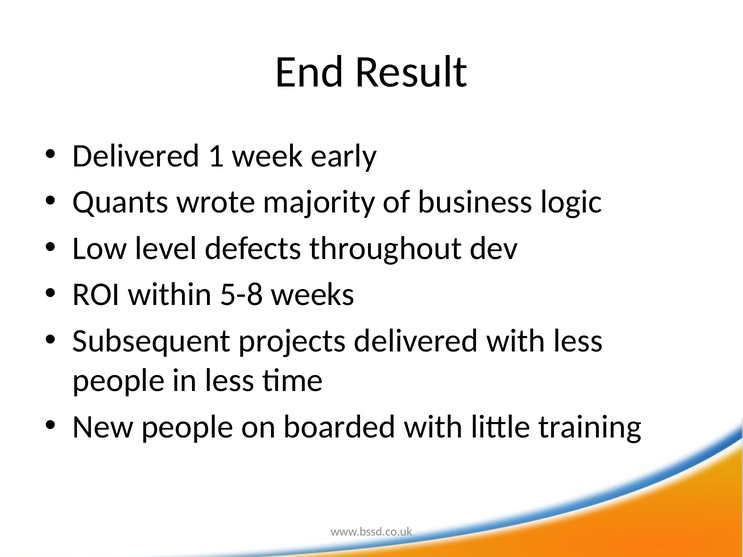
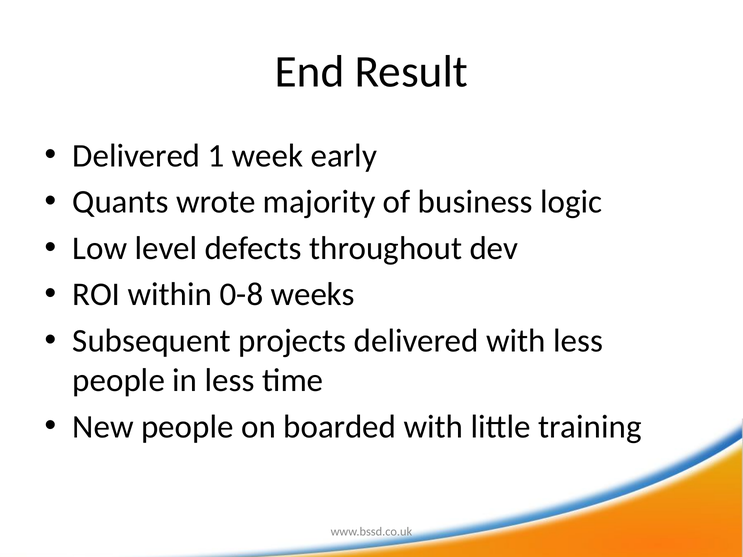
5-8: 5-8 -> 0-8
